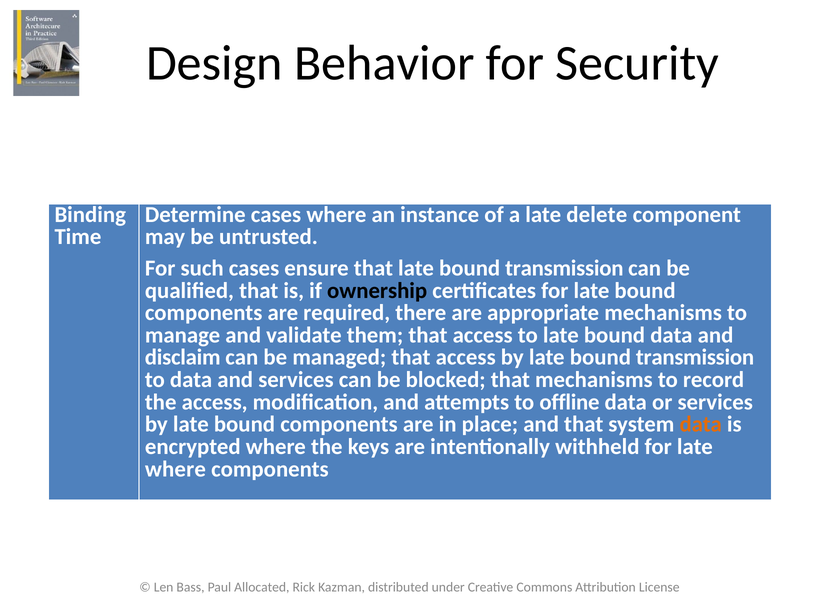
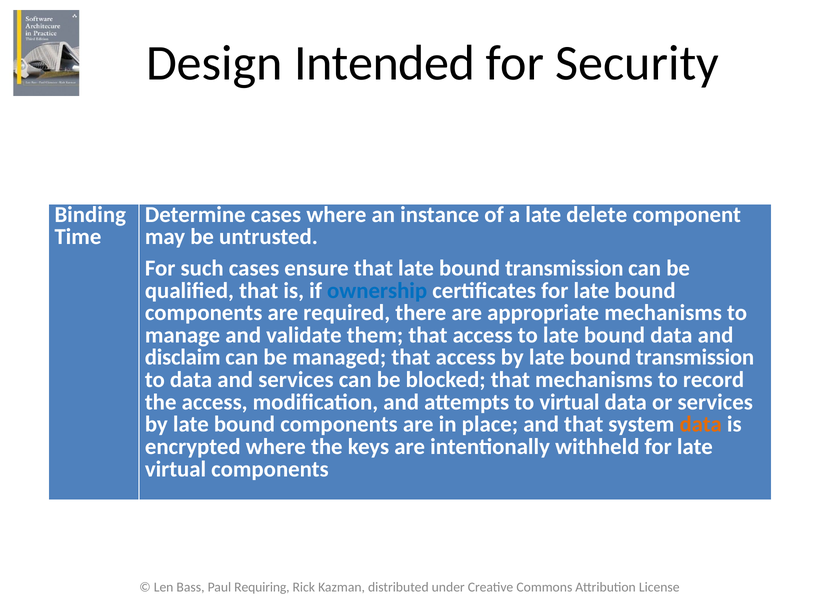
Behavior: Behavior -> Intended
ownership colour: black -> blue
to offline: offline -> virtual
where at (175, 469): where -> virtual
Allocated: Allocated -> Requiring
